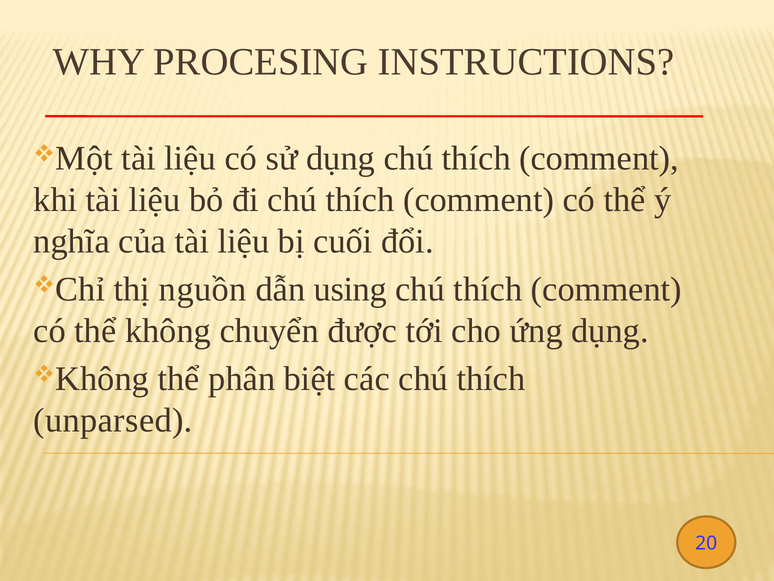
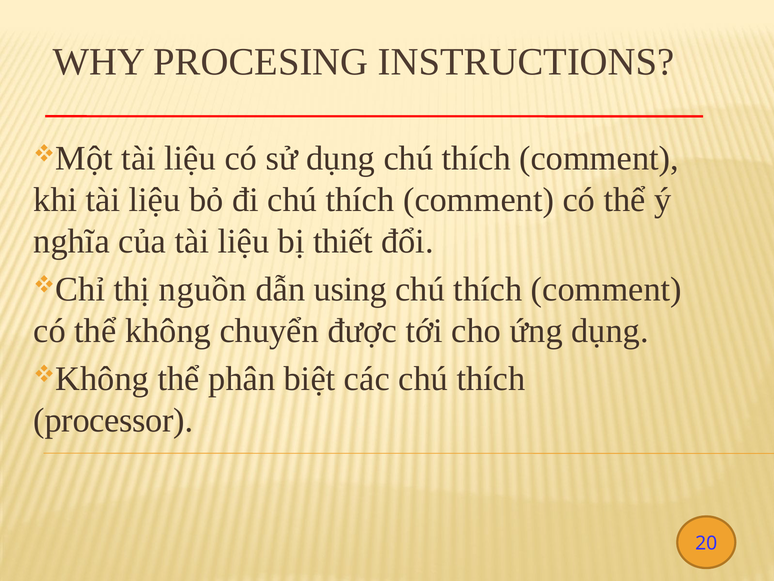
cuối: cuối -> thiết
unparsed: unparsed -> processor
